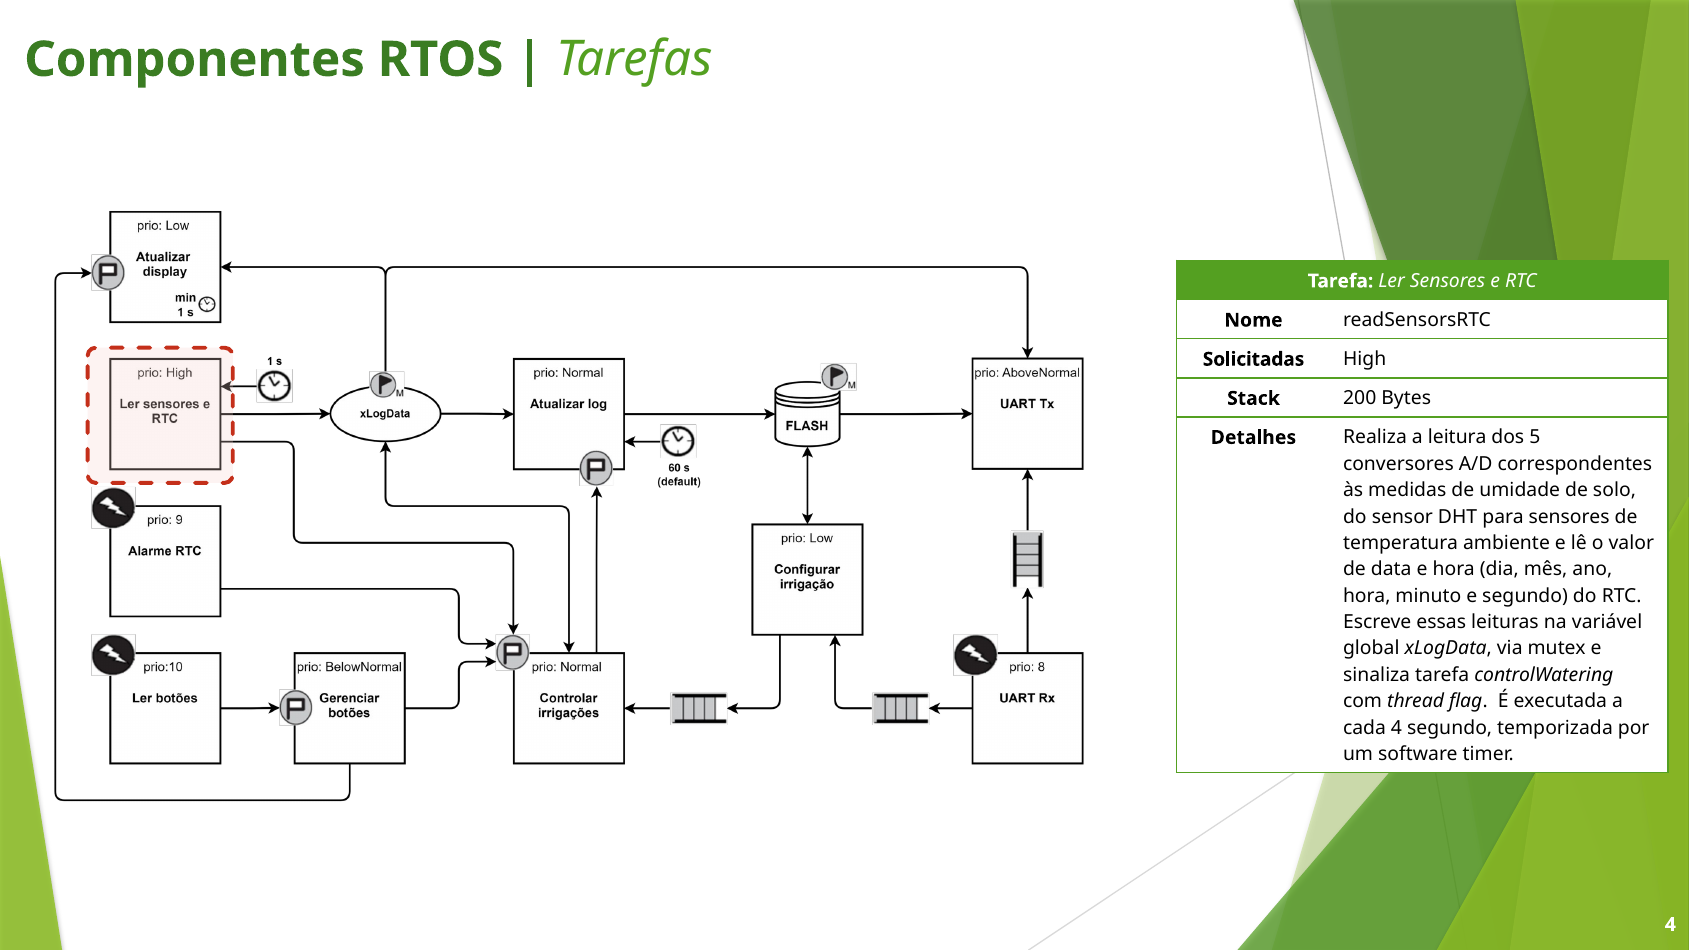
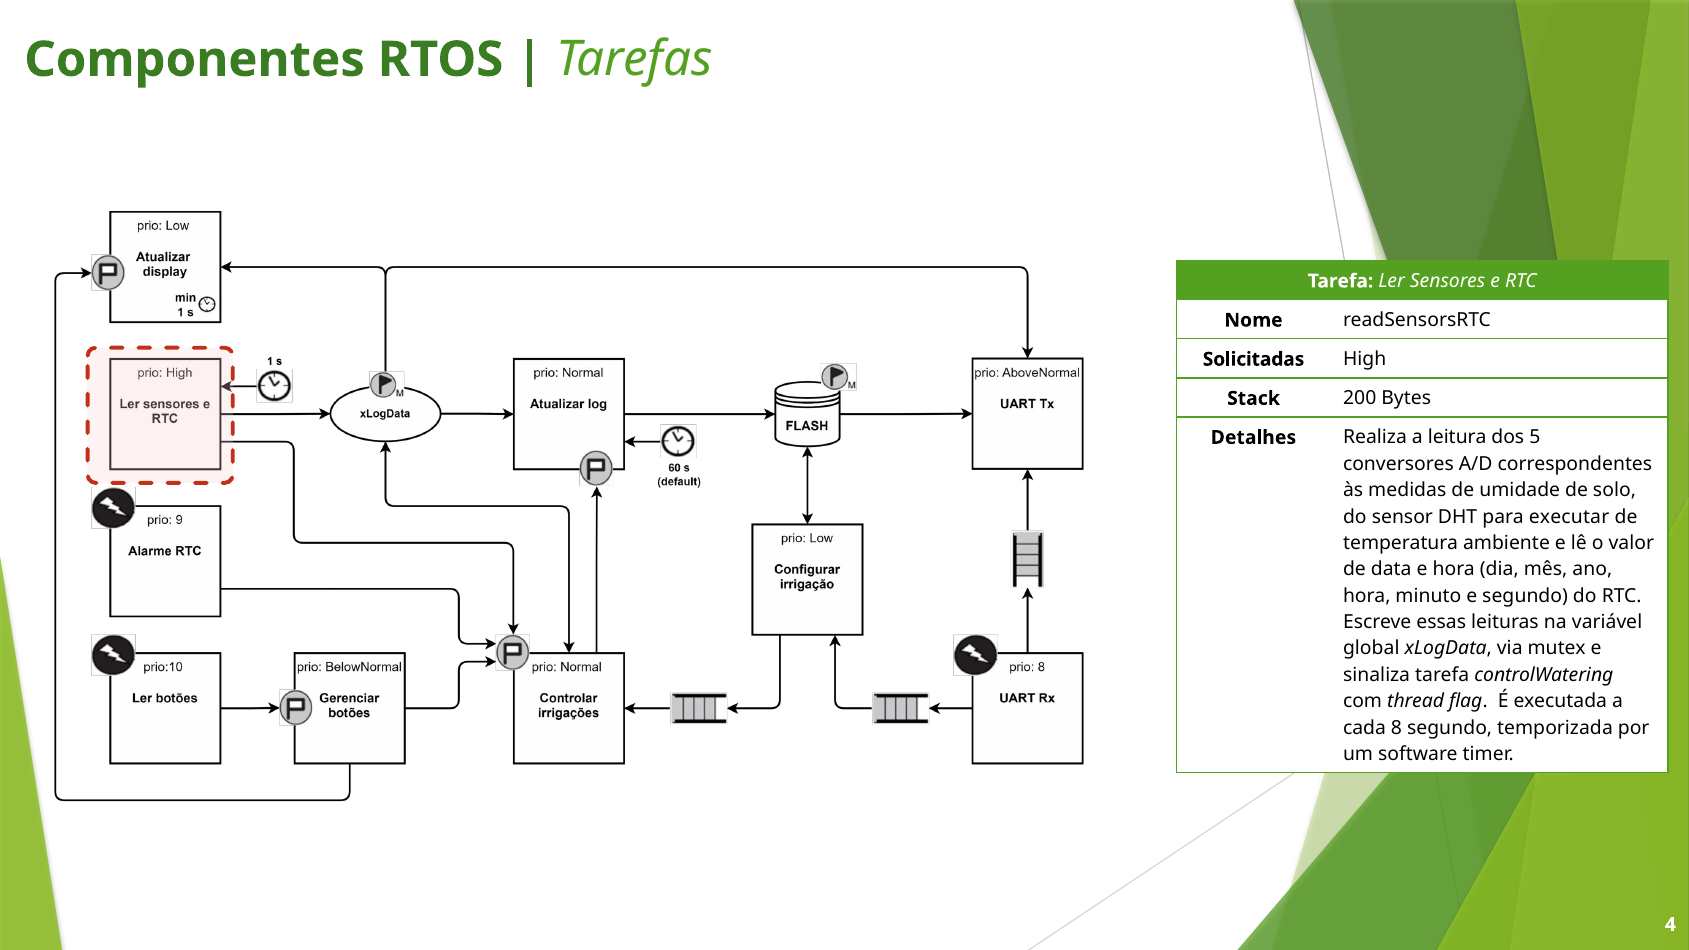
para sensores: sensores -> executar
cada 4: 4 -> 8
